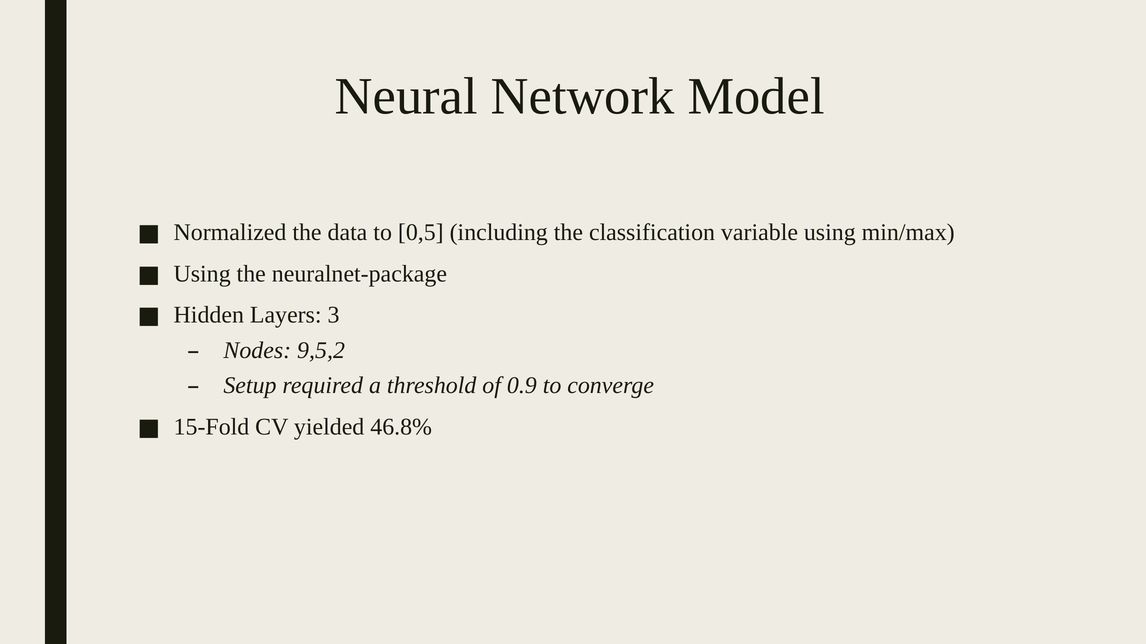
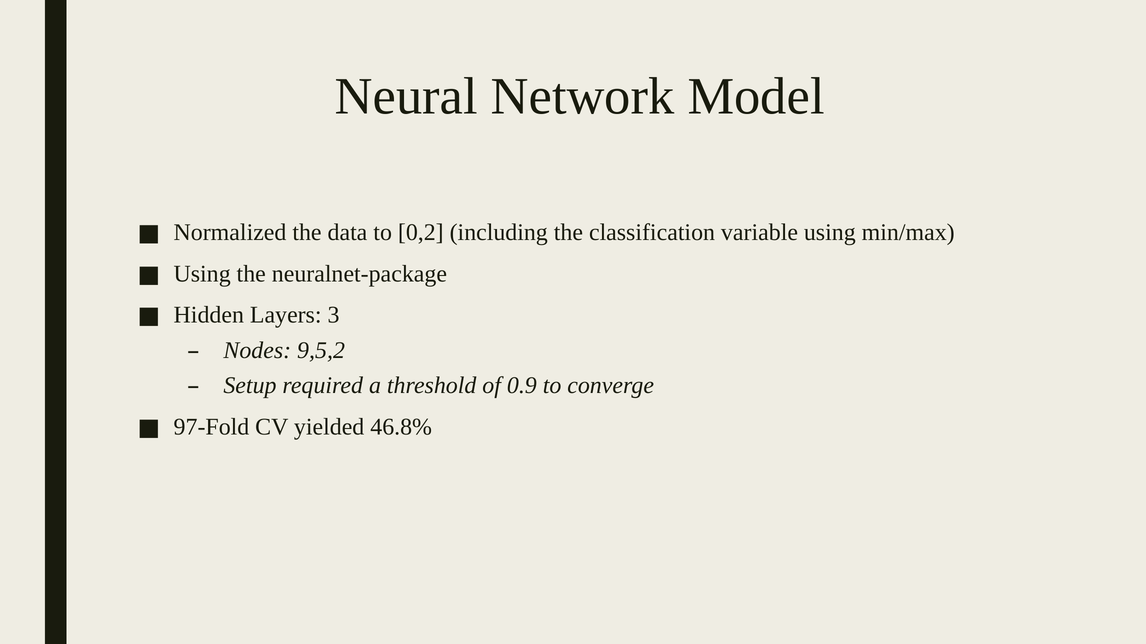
0,5: 0,5 -> 0,2
15-Fold: 15-Fold -> 97-Fold
